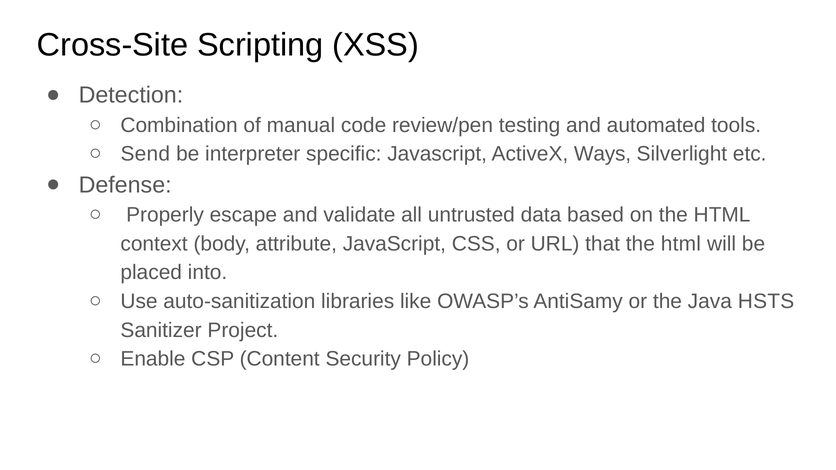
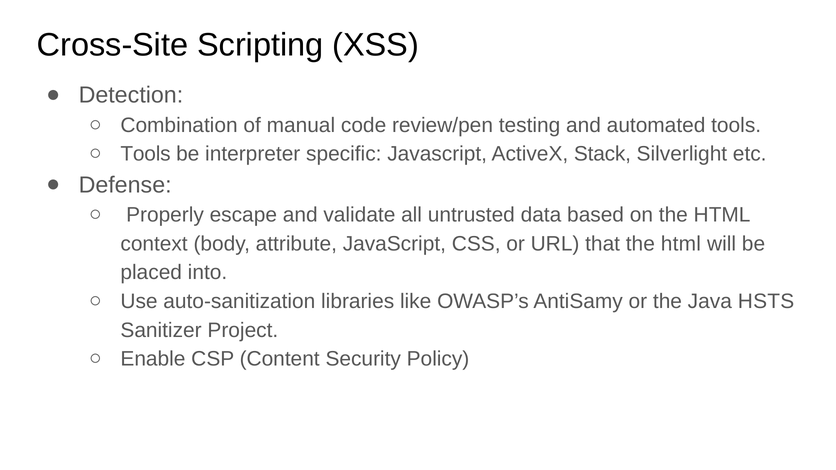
Send at (145, 154): Send -> Tools
Ways: Ways -> Stack
